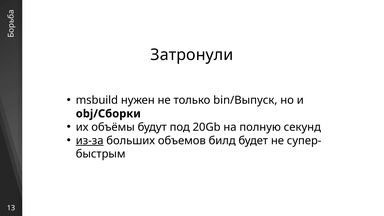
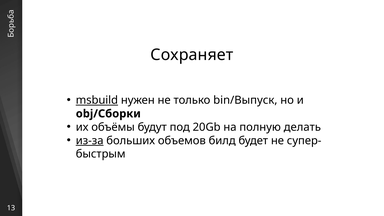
Затронули: Затронули -> Сохраняет
msbuild underline: none -> present
секунд: секунд -> делать
